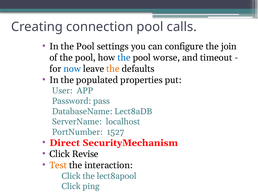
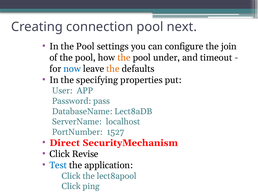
calls: calls -> next
the at (124, 57) colour: blue -> orange
worse: worse -> under
populated: populated -> specifying
Test colour: orange -> blue
interaction: interaction -> application
